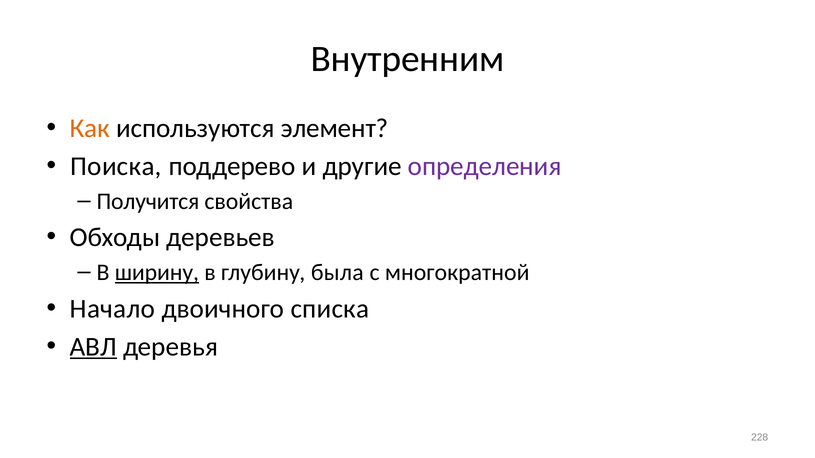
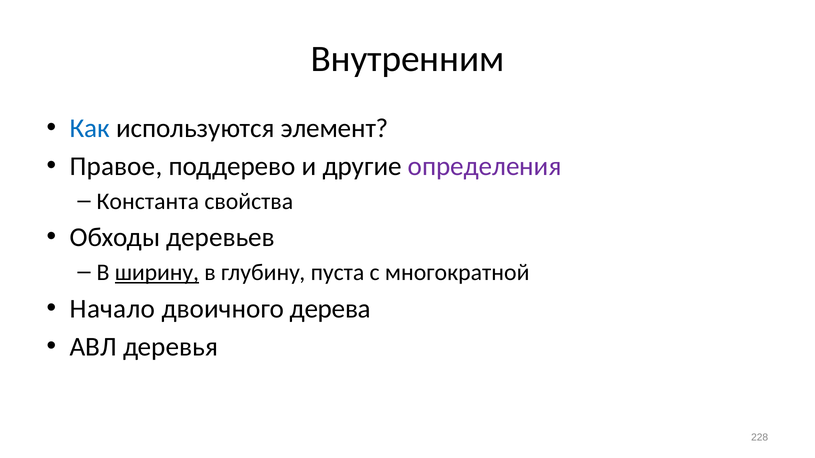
Как colour: orange -> blue
Поиска: Поиска -> Правое
Получится: Получится -> Константа
была: была -> пуста
списка: списка -> дерева
АВЛ underline: present -> none
